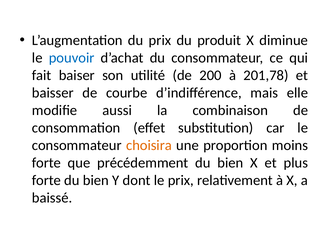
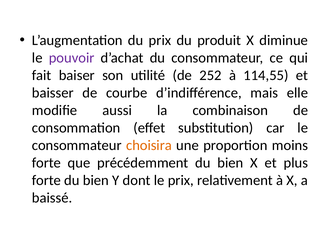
pouvoir colour: blue -> purple
200: 200 -> 252
201,78: 201,78 -> 114,55
